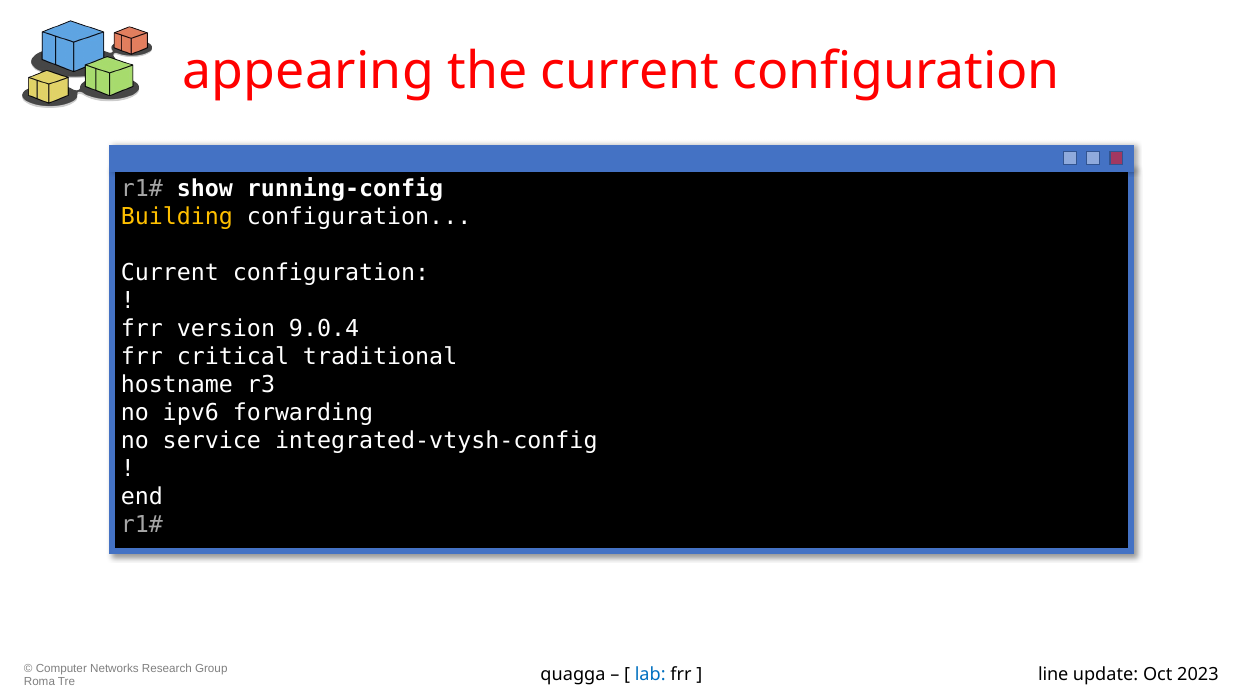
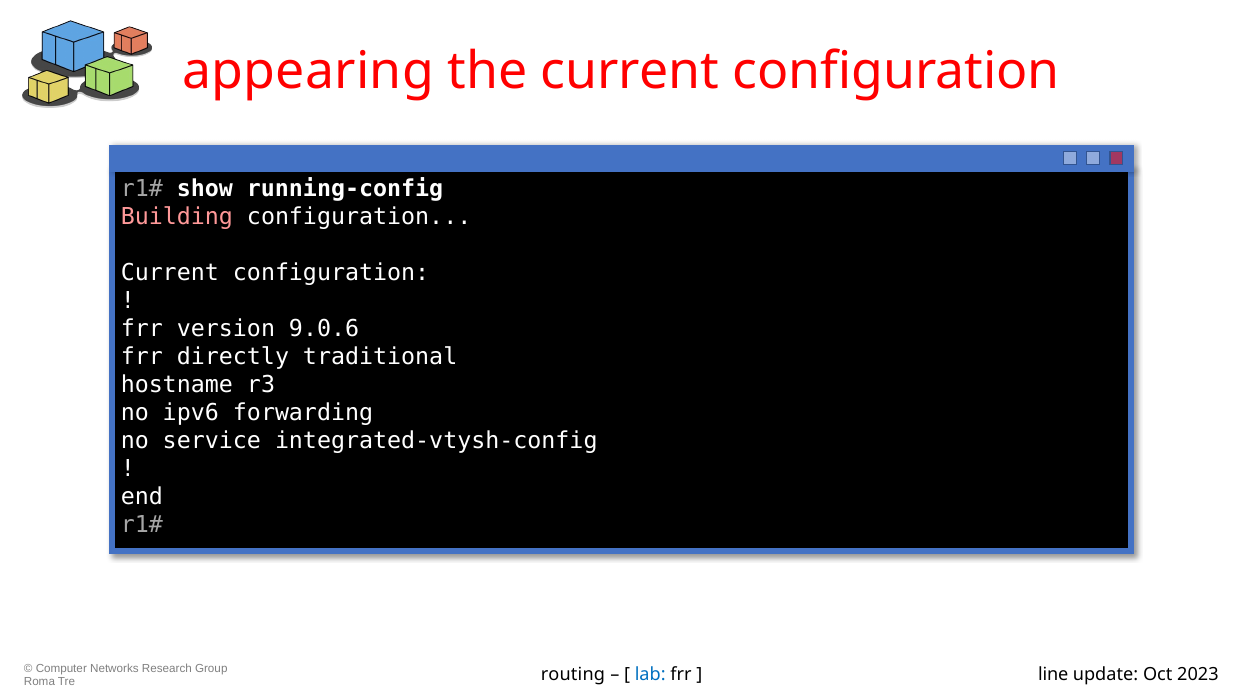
Building colour: yellow -> pink
9.0.4: 9.0.4 -> 9.0.6
critical: critical -> directly
quagga: quagga -> routing
